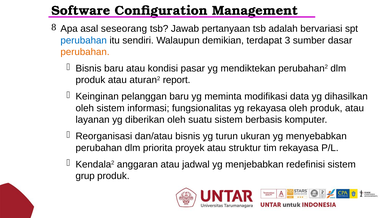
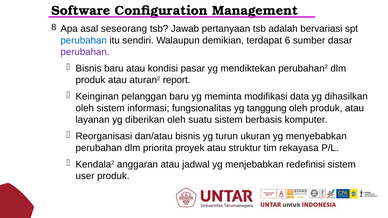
3: 3 -> 6
perubahan at (85, 52) colour: orange -> purple
yg rekayasa: rekayasa -> tanggung
grup: grup -> user
